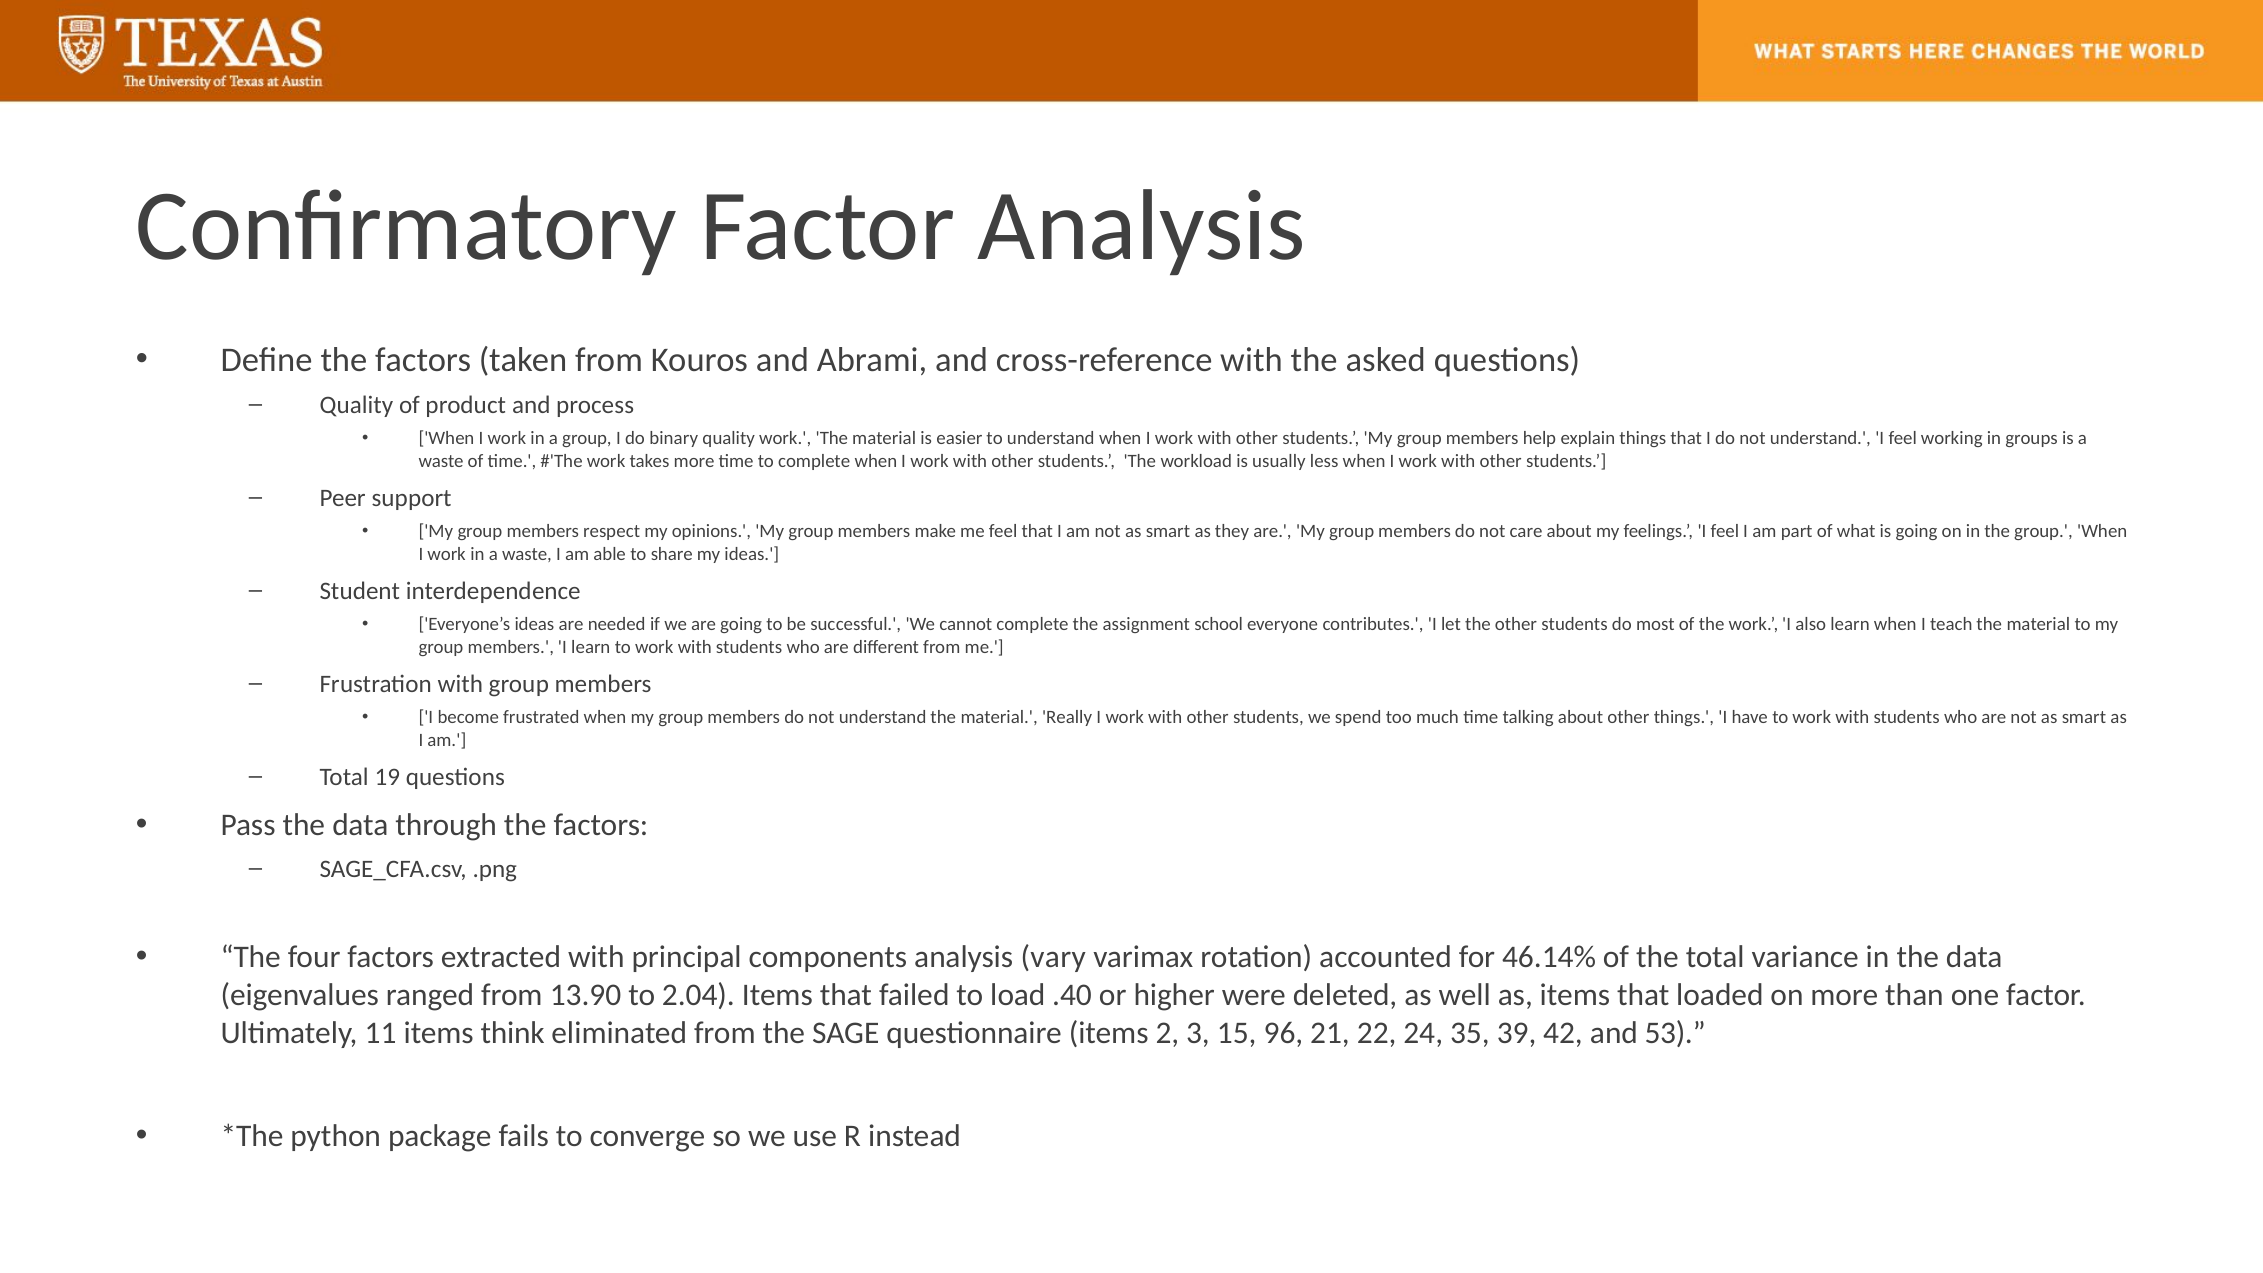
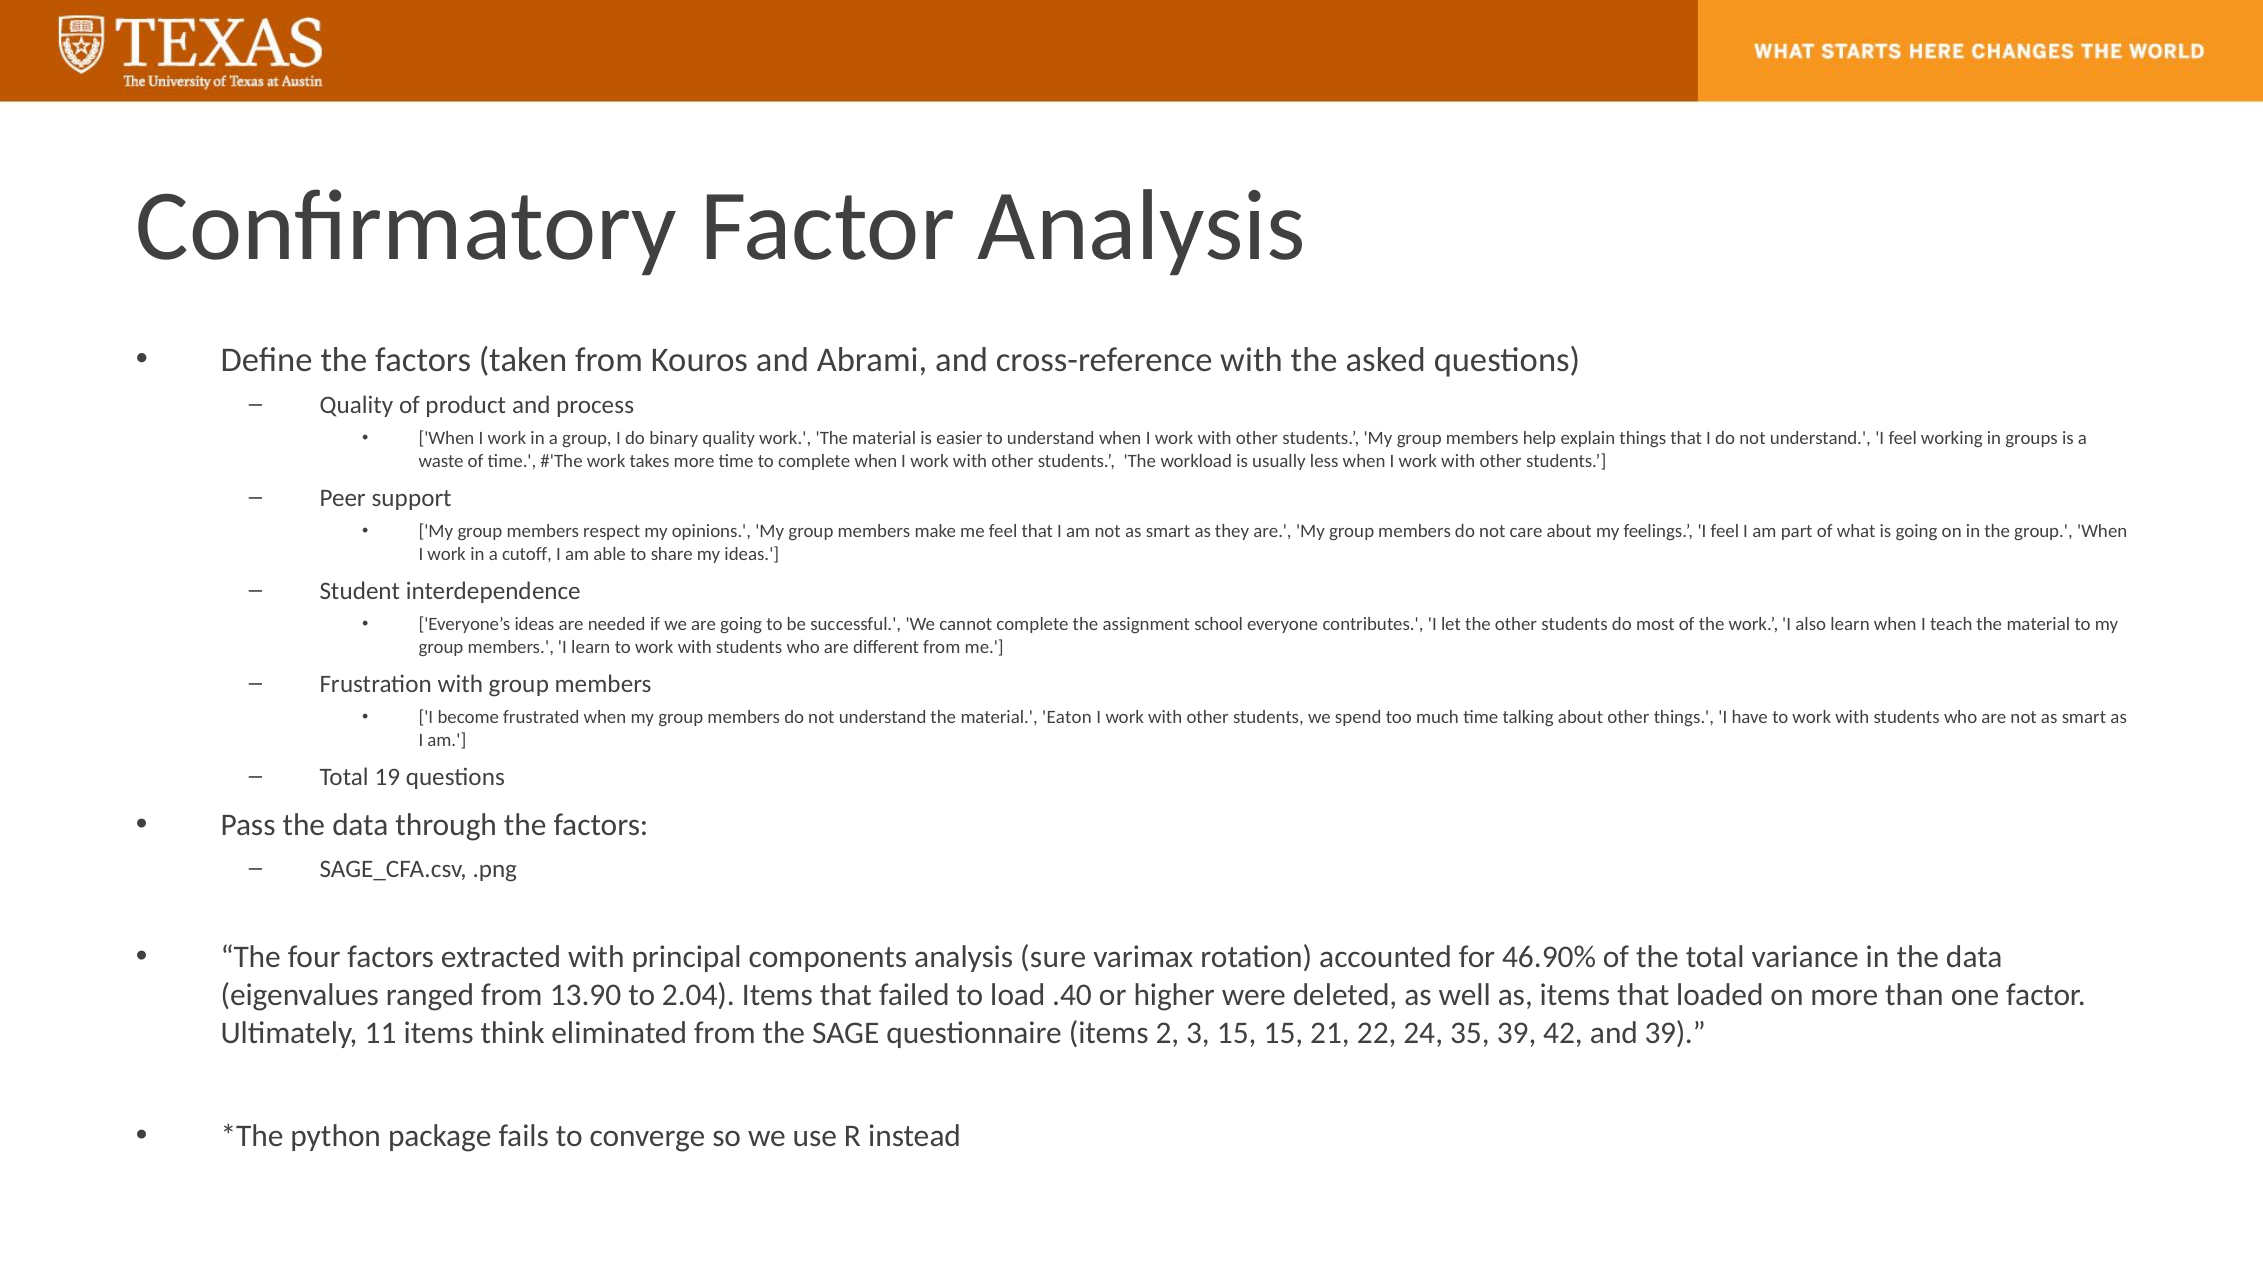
in a waste: waste -> cutoff
Really: Really -> Eaton
vary: vary -> sure
46.14%: 46.14% -> 46.90%
15 96: 96 -> 15
and 53: 53 -> 39
